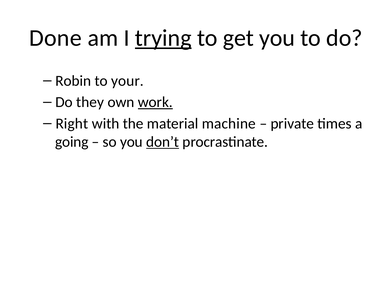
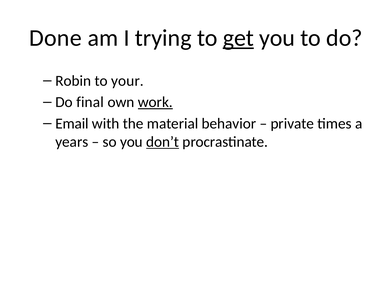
trying underline: present -> none
get underline: none -> present
they: they -> final
Right: Right -> Email
machine: machine -> behavior
going: going -> years
